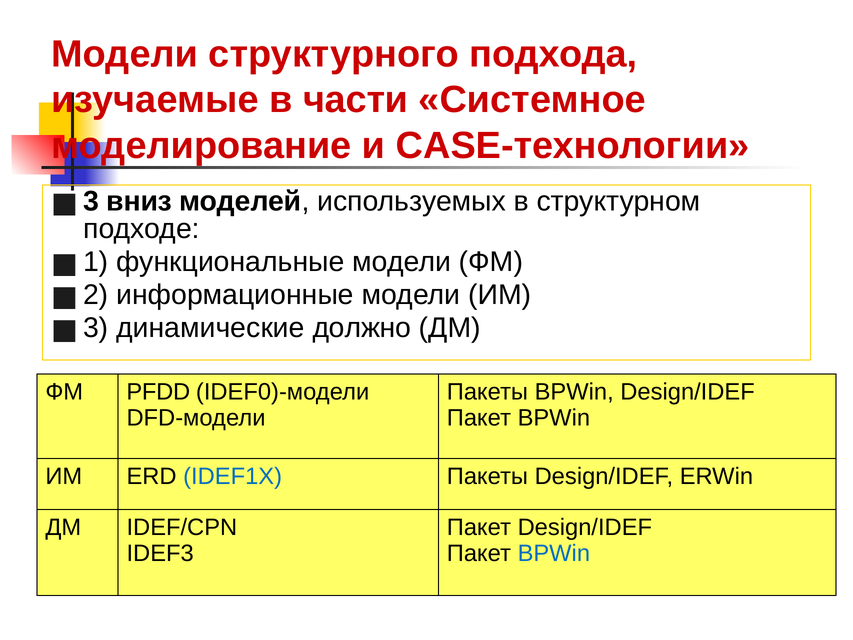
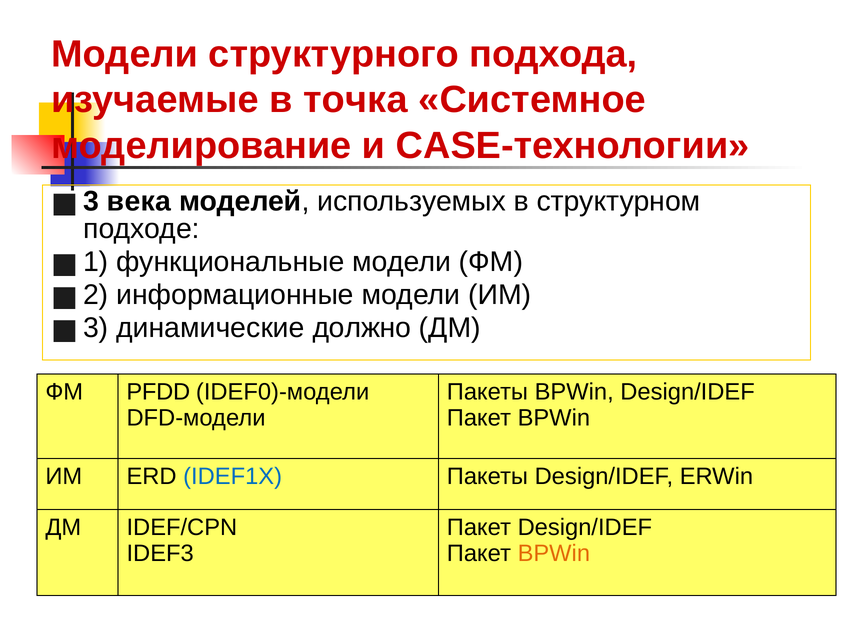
части: части -> точка
вниз: вниз -> века
BPWin at (554, 553) colour: blue -> orange
